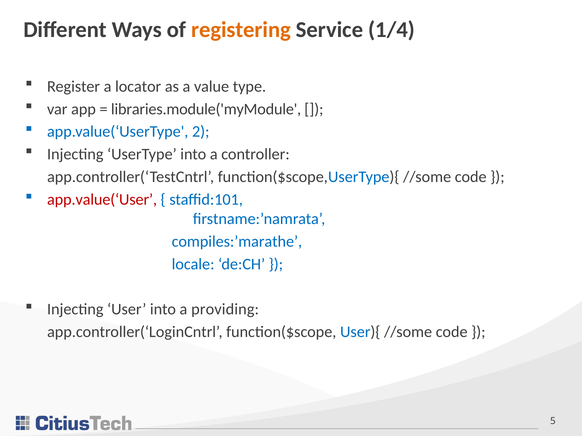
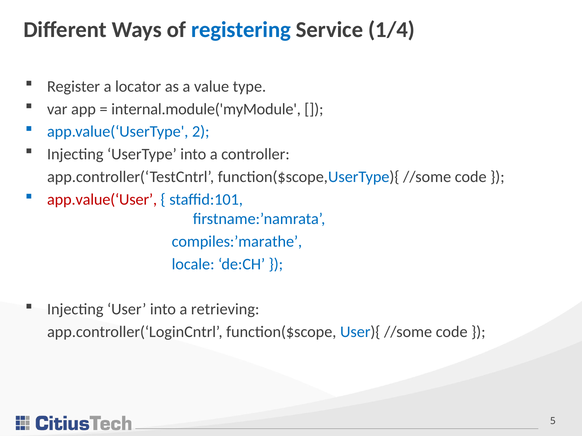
registering colour: orange -> blue
libraries.module('myModule: libraries.module('myModule -> internal.module('myModule
providing: providing -> retrieving
